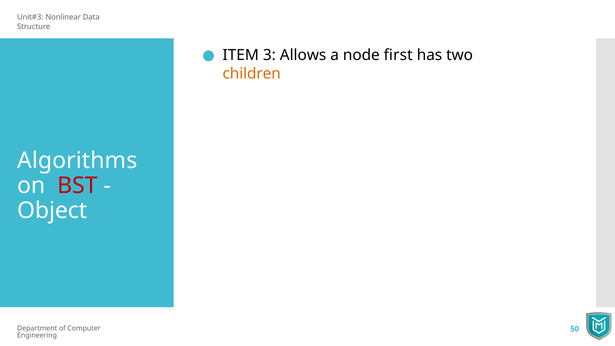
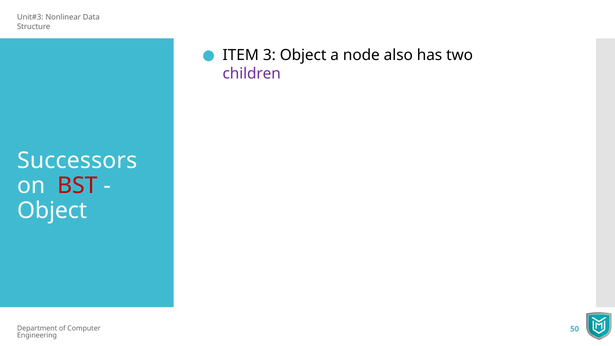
3 Allows: Allows -> Object
ﬁrst: ﬁrst -> also
children colour: orange -> purple
Algorithms: Algorithms -> Successors
